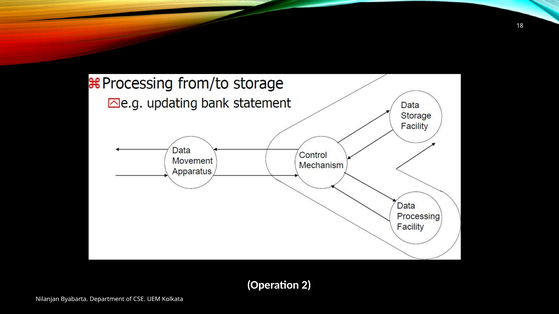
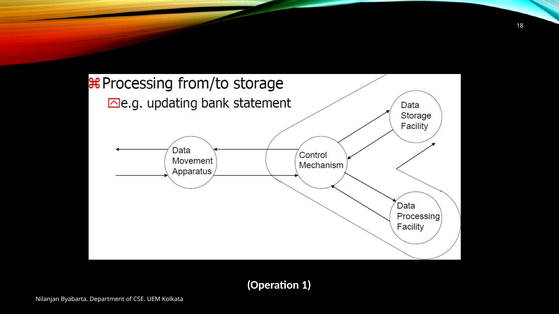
2: 2 -> 1
